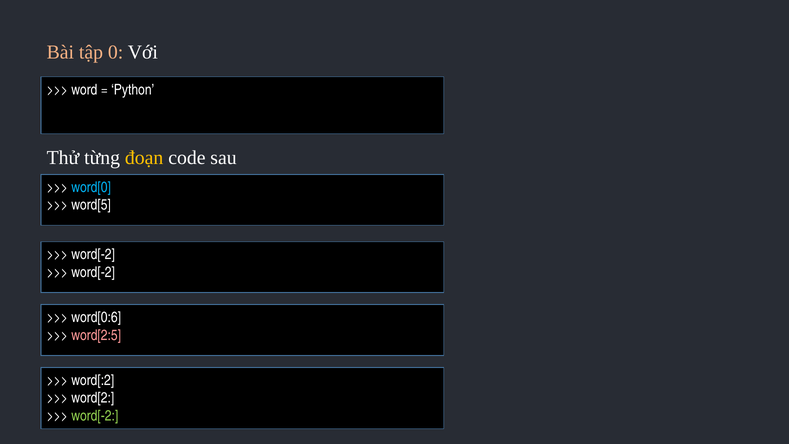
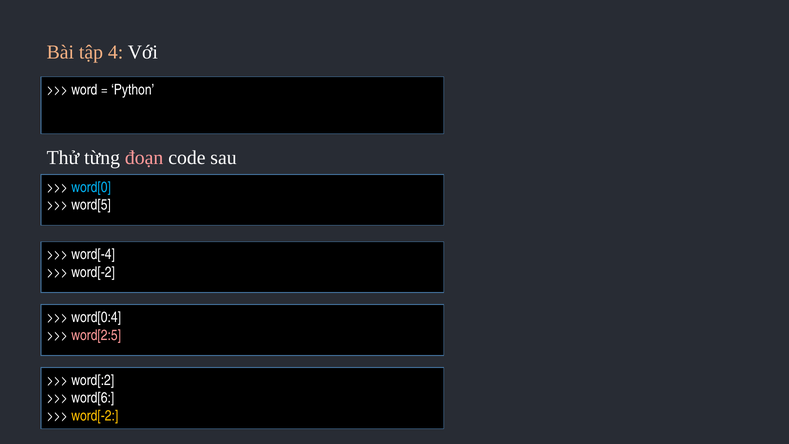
0: 0 -> 4
đoạn colour: yellow -> pink
word[-2 at (93, 254): word[-2 -> word[-4
word[0:6: word[0:6 -> word[0:4
word[2: word[2 -> word[6
word[-2 at (95, 416) colour: light green -> yellow
